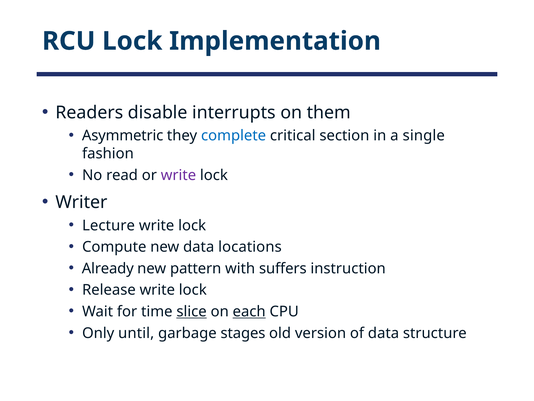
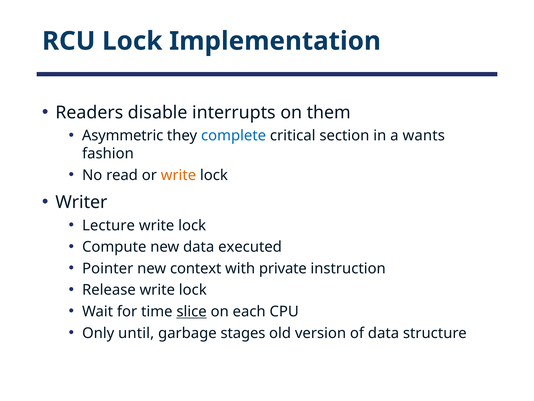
single: single -> wants
write at (178, 175) colour: purple -> orange
locations: locations -> executed
Already: Already -> Pointer
pattern: pattern -> context
suffers: suffers -> private
each underline: present -> none
